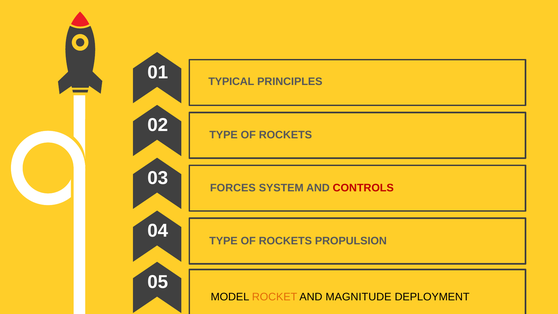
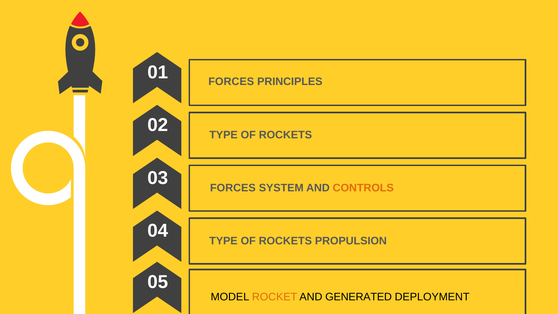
TYPICAL at (231, 82): TYPICAL -> FORCES
CONTROLS colour: red -> orange
MAGNITUDE: MAGNITUDE -> GENERATED
